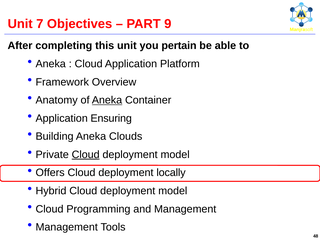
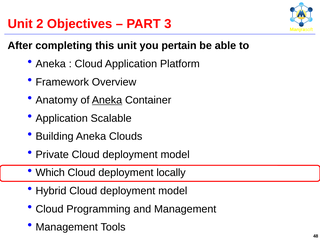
7: 7 -> 2
9: 9 -> 3
Ensuring: Ensuring -> Scalable
Cloud at (86, 155) underline: present -> none
Offers: Offers -> Which
